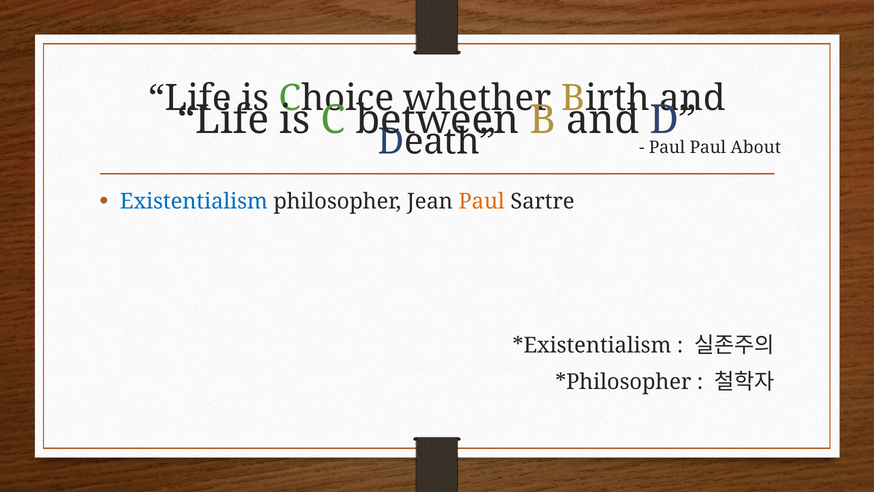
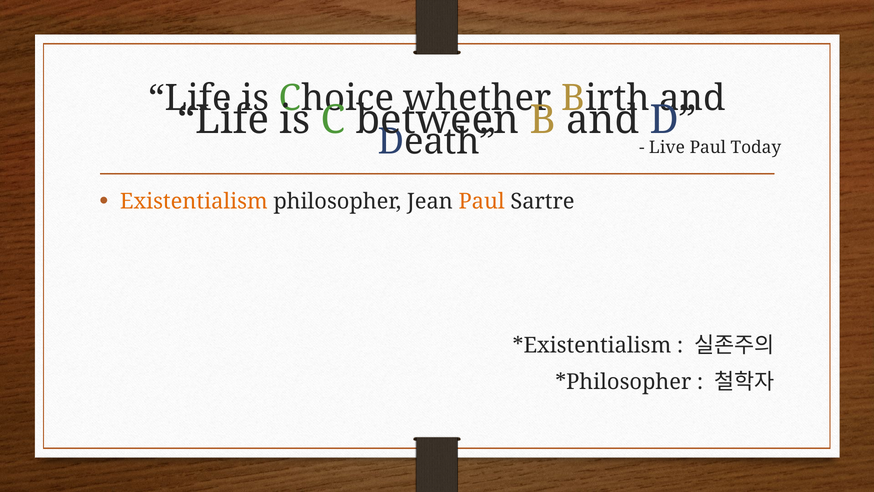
Paul at (667, 147): Paul -> Live
About: About -> Today
Existentialism colour: blue -> orange
